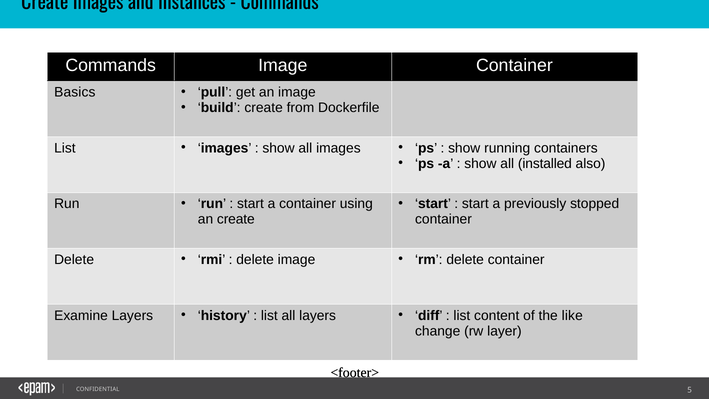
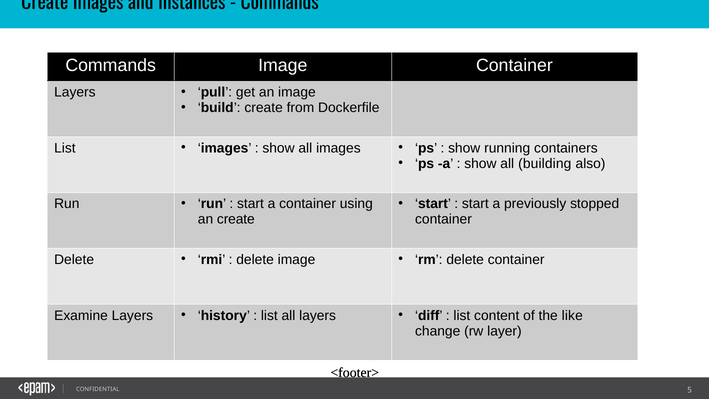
Basics at (75, 92): Basics -> Layers
installed: installed -> building
